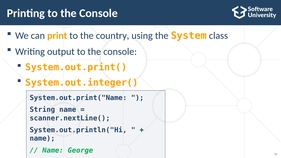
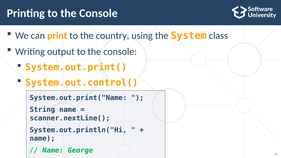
System.out.integer(: System.out.integer( -> System.out.control(
